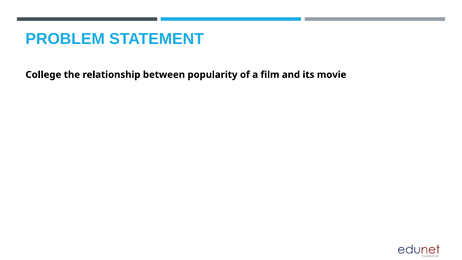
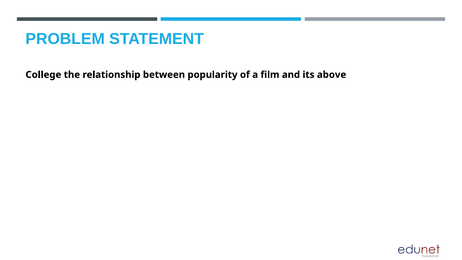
movie: movie -> above
